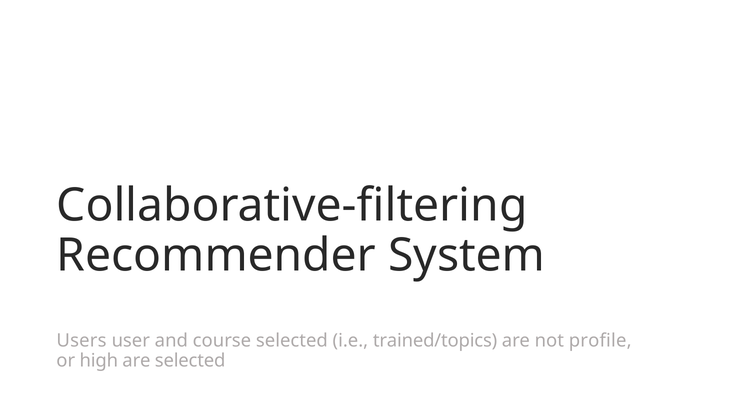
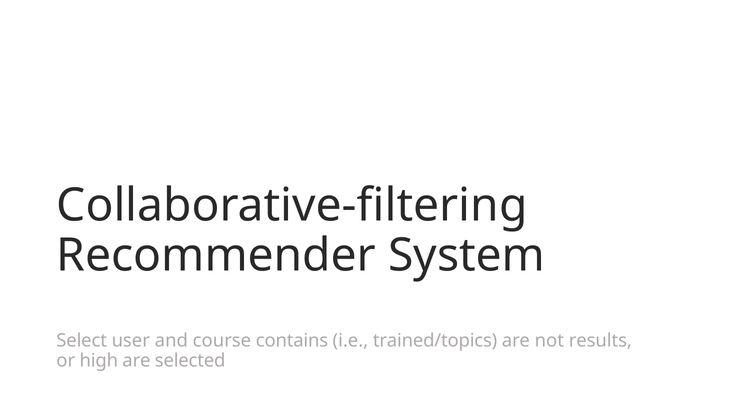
Users: Users -> Select
course selected: selected -> contains
profile: profile -> results
